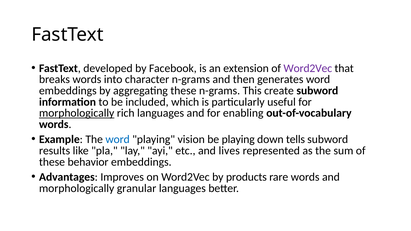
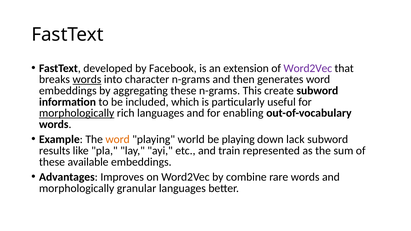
words at (87, 80) underline: none -> present
word at (118, 140) colour: blue -> orange
vision: vision -> world
tells: tells -> lack
lives: lives -> train
behavior: behavior -> available
products: products -> combine
